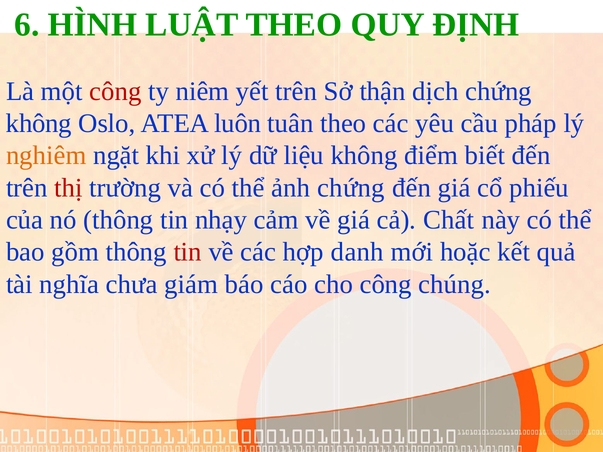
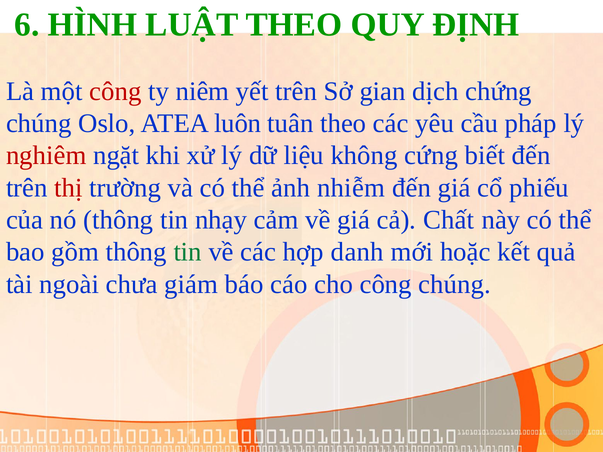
thận: thận -> gian
không at (39, 123): không -> chúng
nghiêm colour: orange -> red
điểm: điểm -> cứng
ảnh chứng: chứng -> nhiễm
tin at (188, 252) colour: red -> green
nghĩa: nghĩa -> ngoài
